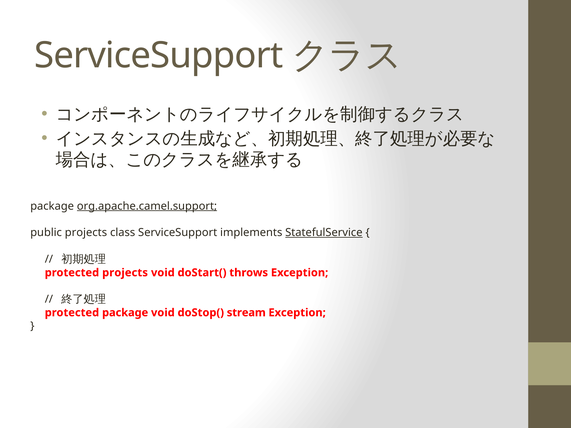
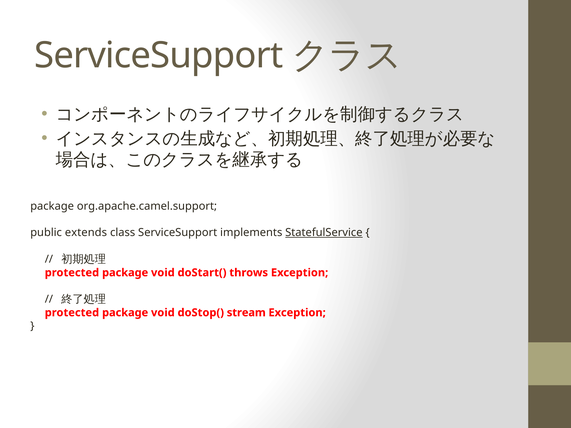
org.apache.camel.support underline: present -> none
public projects: projects -> extends
projects at (125, 273): projects -> package
